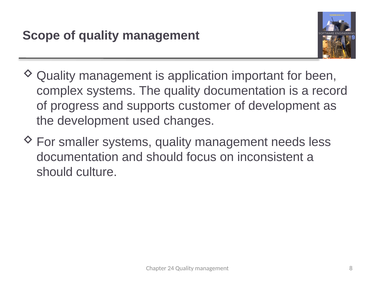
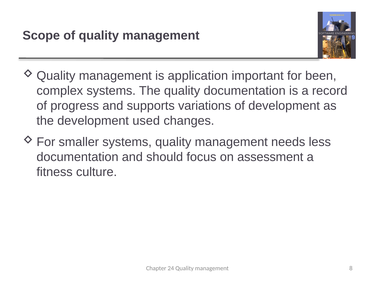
customer: customer -> variations
inconsistent: inconsistent -> assessment
should at (55, 172): should -> fitness
